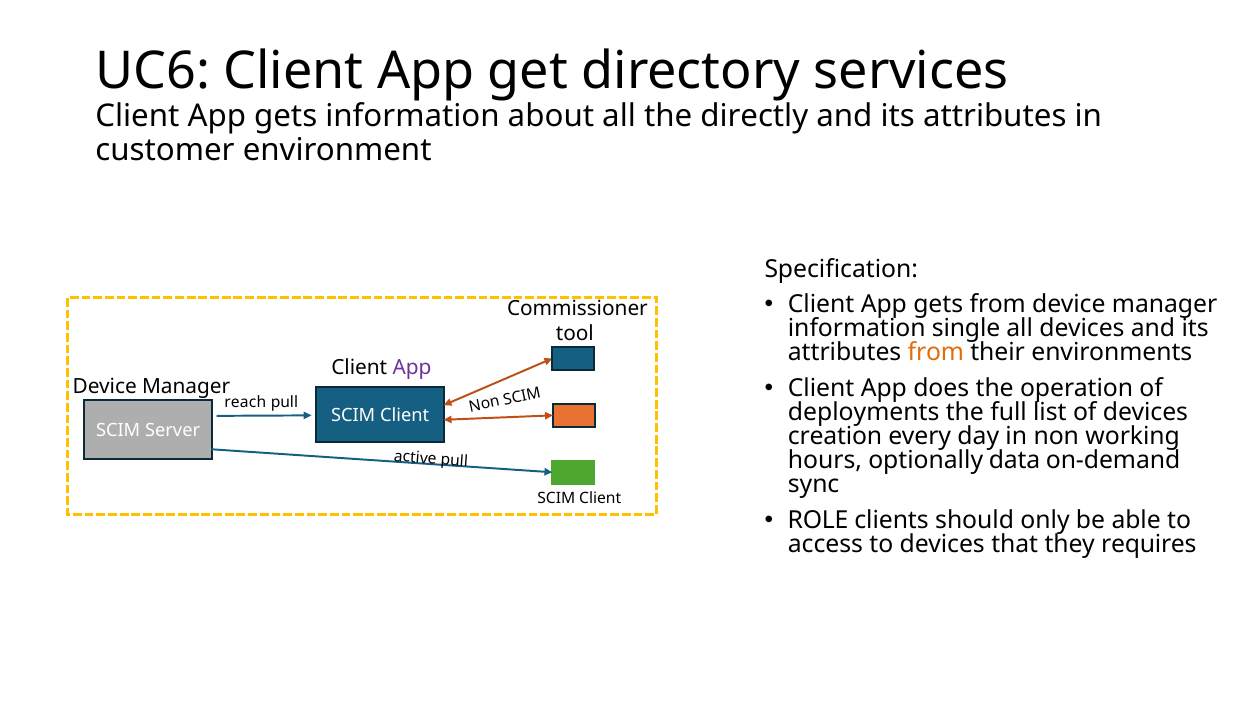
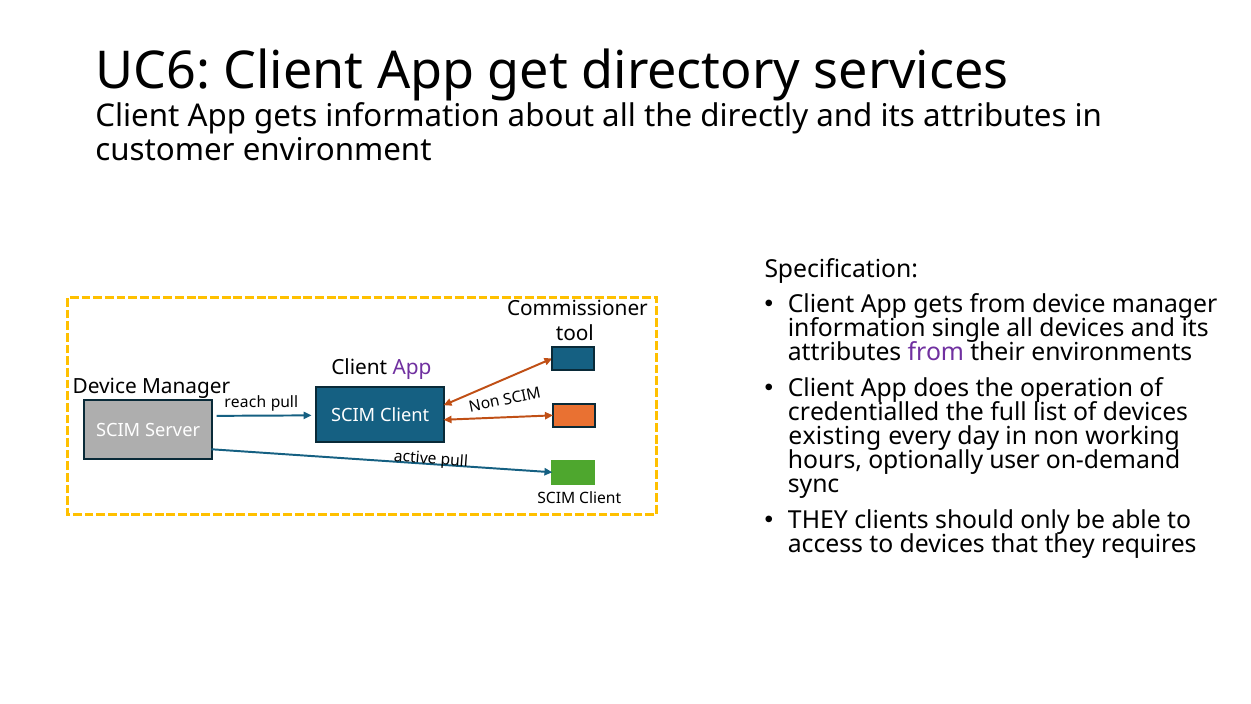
from at (936, 353) colour: orange -> purple
deployments: deployments -> credentialled
creation: creation -> existing
data: data -> user
ROLE at (818, 520): ROLE -> THEY
